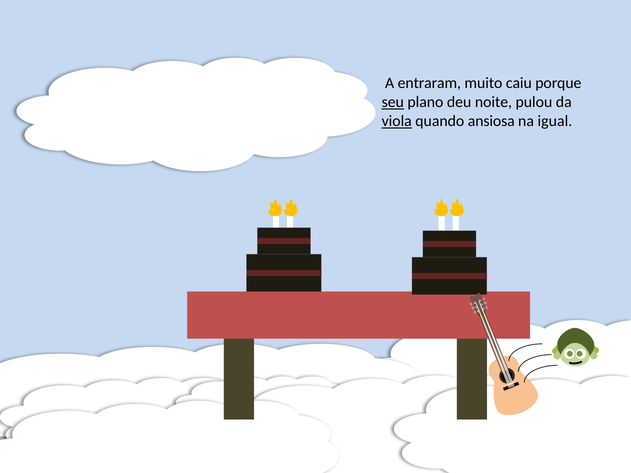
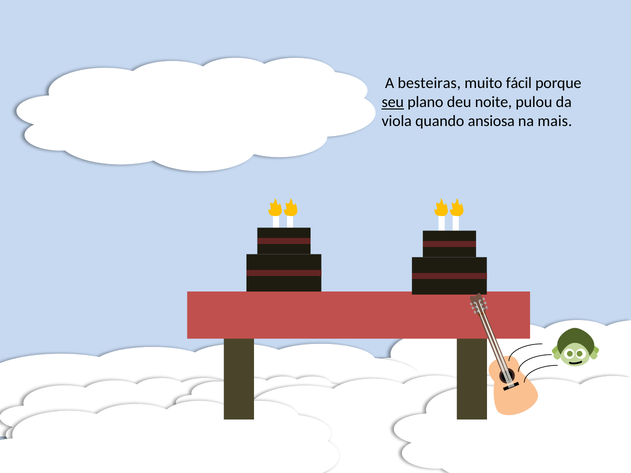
entraram: entraram -> besteiras
caiu: caiu -> fácil
viola underline: present -> none
igual: igual -> mais
